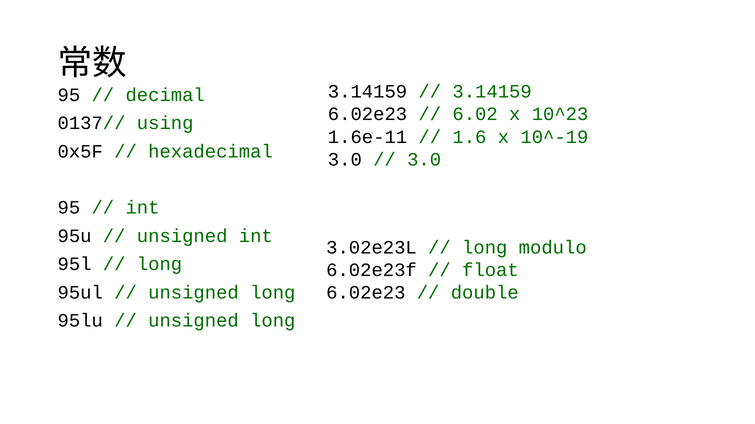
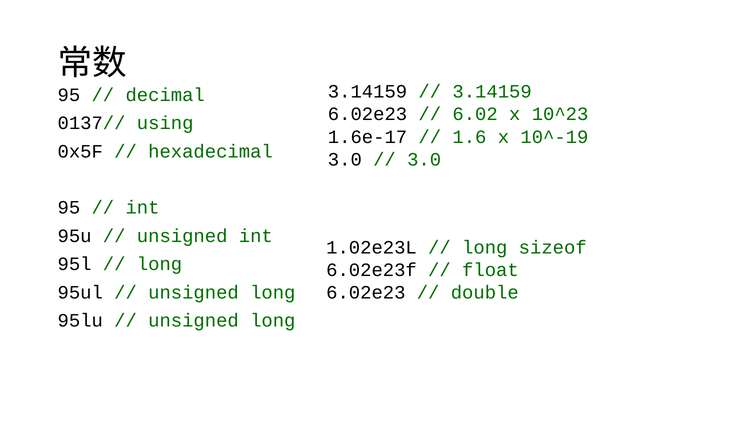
1.6e-11: 1.6e-11 -> 1.6e-17
3.02e23L: 3.02e23L -> 1.02e23L
modulo: modulo -> sizeof
